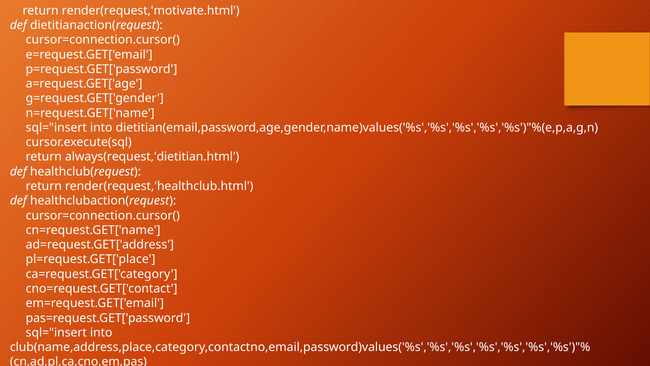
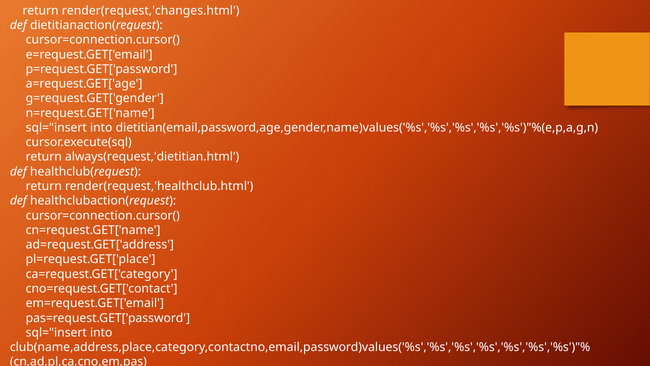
render(request,'motivate.html: render(request,'motivate.html -> render(request,'changes.html
